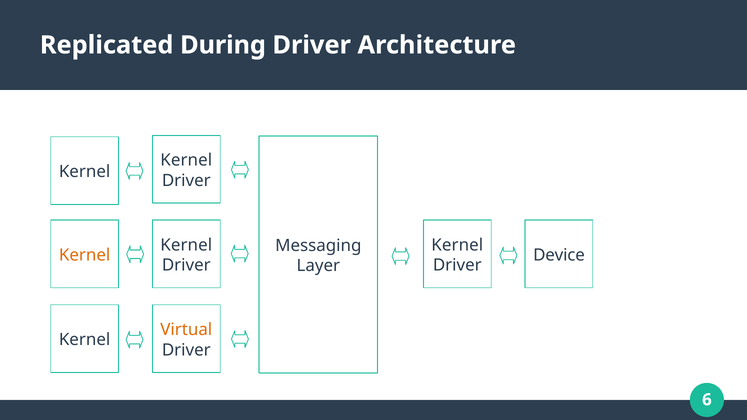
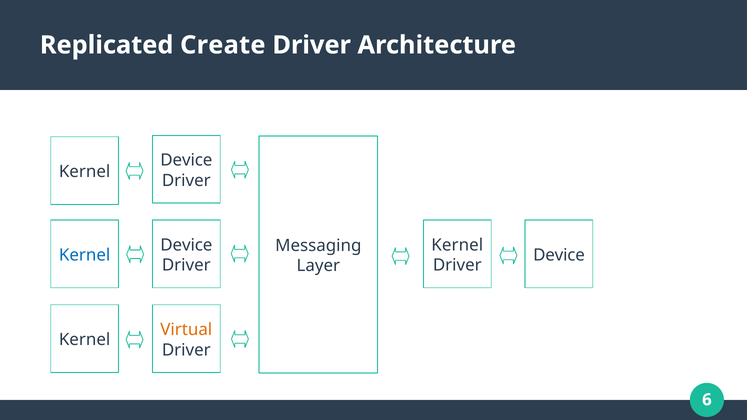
During: During -> Create
Kernel at (186, 160): Kernel -> Device
Kernel at (186, 245): Kernel -> Device
Kernel at (85, 255) colour: orange -> blue
